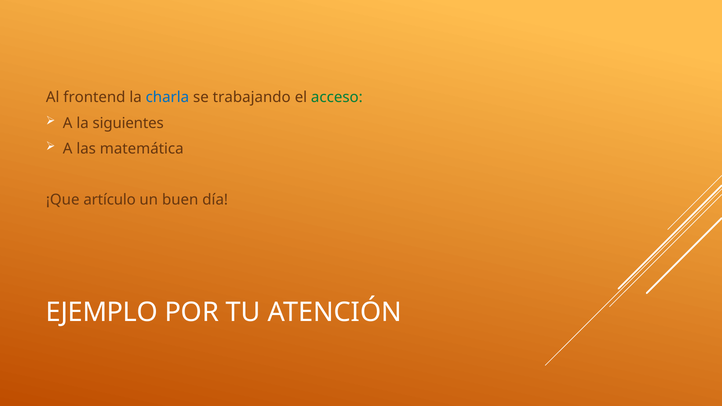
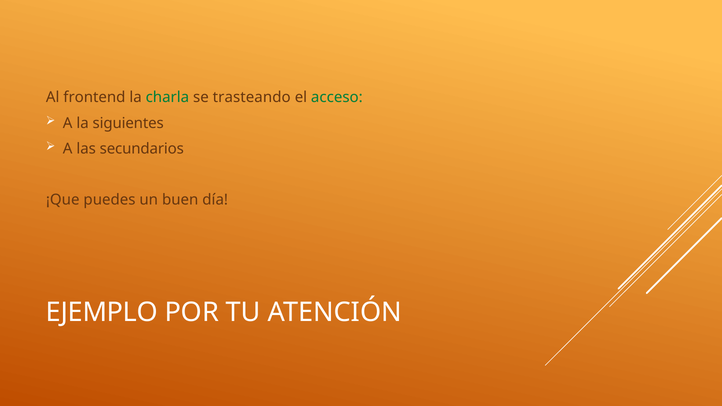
charla colour: blue -> green
trabajando: trabajando -> trasteando
matemática: matemática -> secundarios
artículo: artículo -> puedes
